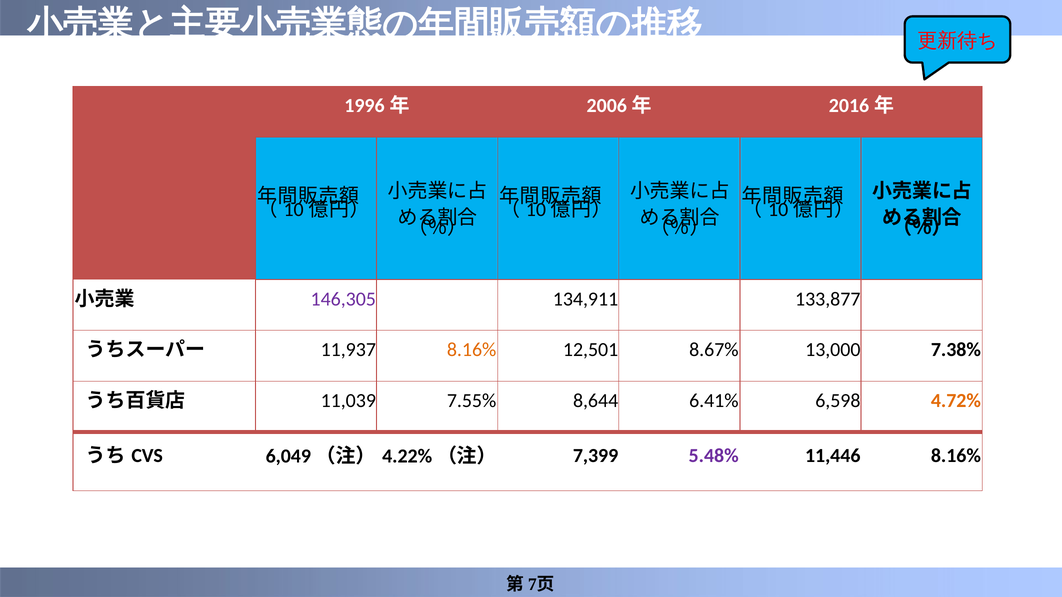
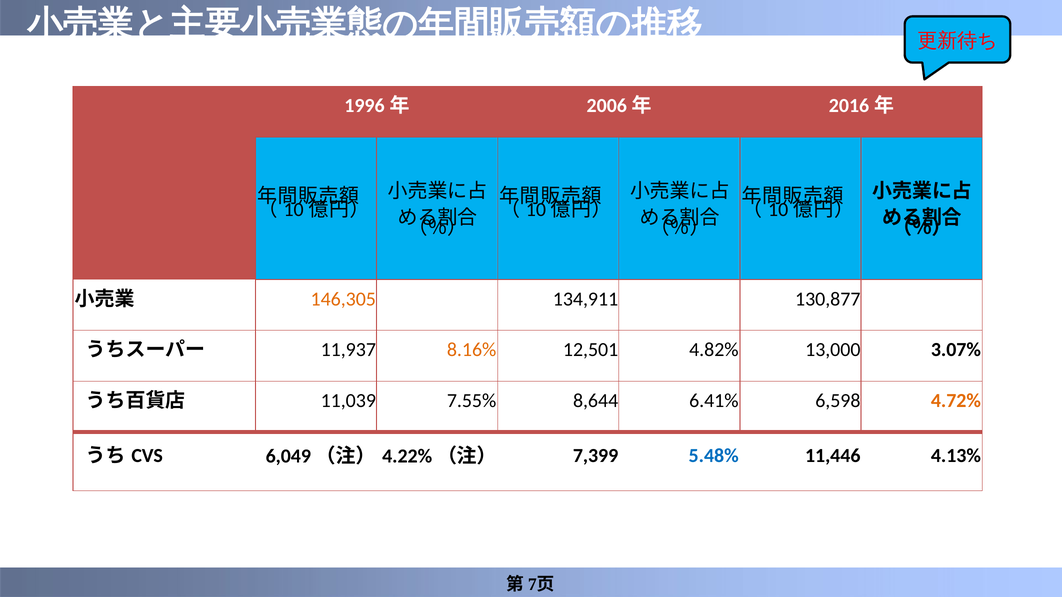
146,305 colour: purple -> orange
133,877: 133,877 -> 130,877
8.67%: 8.67% -> 4.82%
7.38%: 7.38% -> 3.07%
5.48% colour: purple -> blue
11,446 8.16%: 8.16% -> 4.13%
